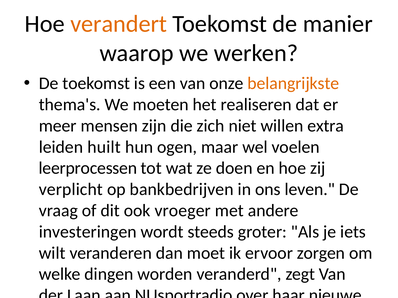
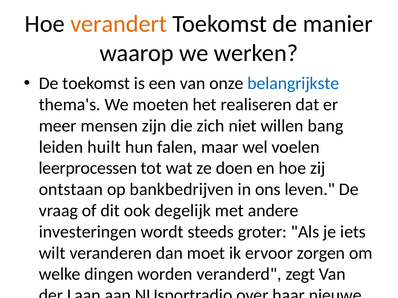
belangrijkste colour: orange -> blue
extra: extra -> bang
ogen: ogen -> falen
verplicht: verplicht -> ontstaan
vroeger: vroeger -> degelijk
